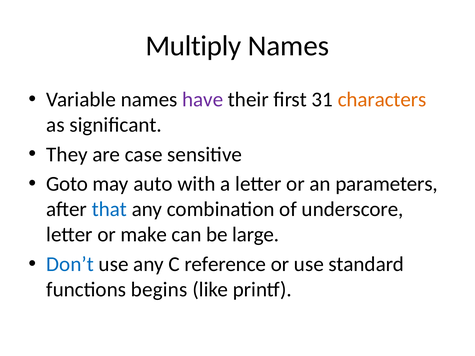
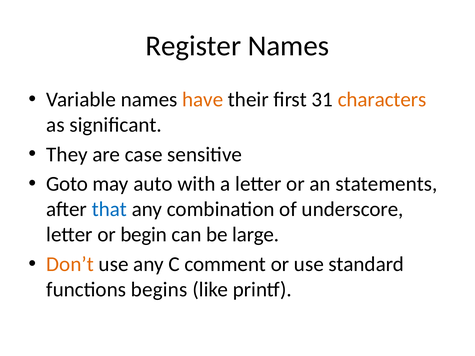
Multiply: Multiply -> Register
have colour: purple -> orange
parameters: parameters -> statements
make: make -> begin
Don’t colour: blue -> orange
reference: reference -> comment
